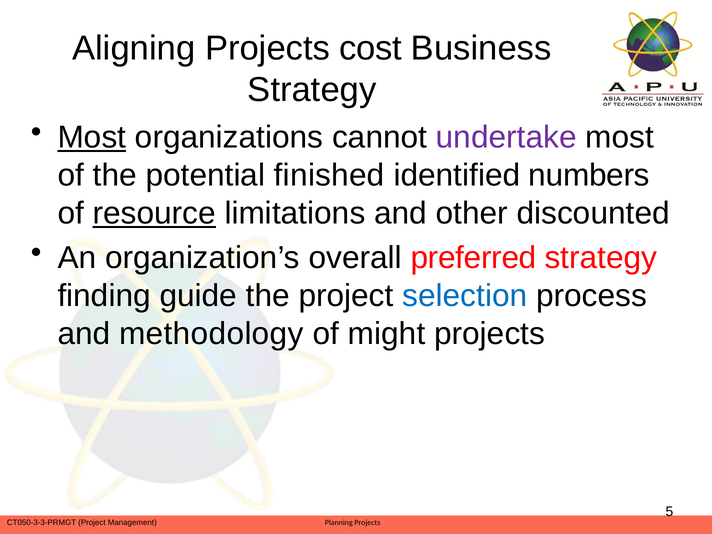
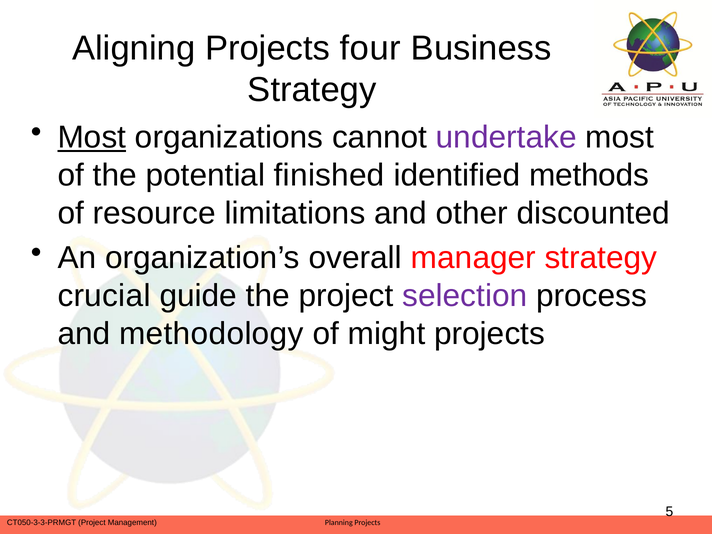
cost: cost -> four
numbers: numbers -> methods
resource underline: present -> none
preferred: preferred -> manager
finding: finding -> crucial
selection colour: blue -> purple
